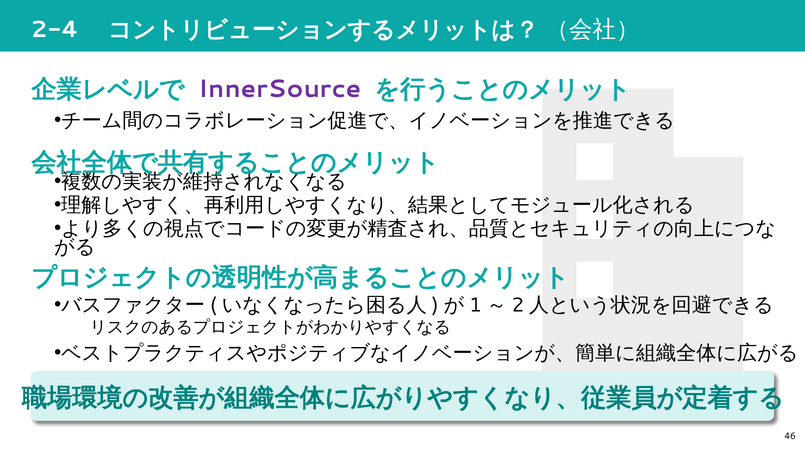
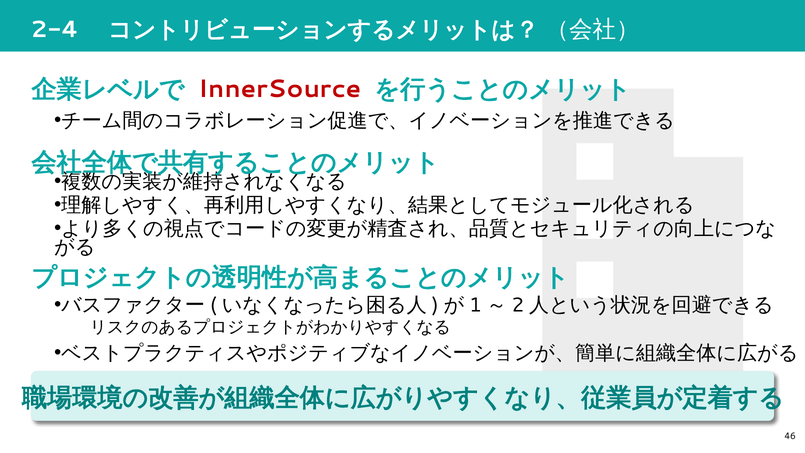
InnerSource colour: purple -> red
